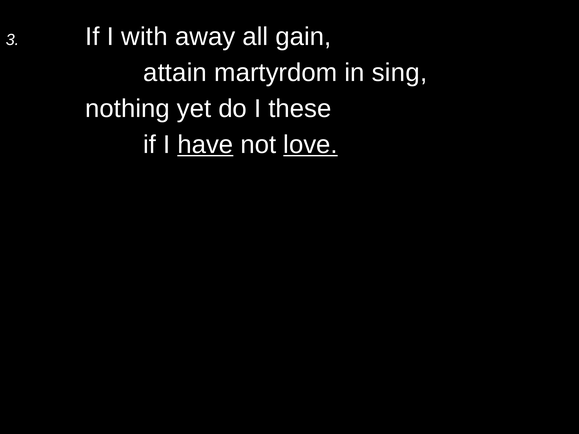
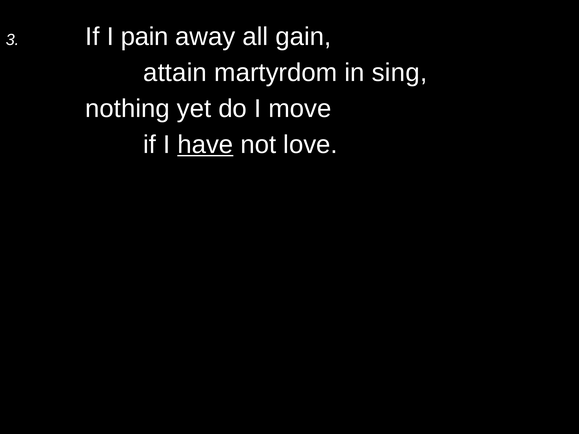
with: with -> pain
these: these -> move
love underline: present -> none
